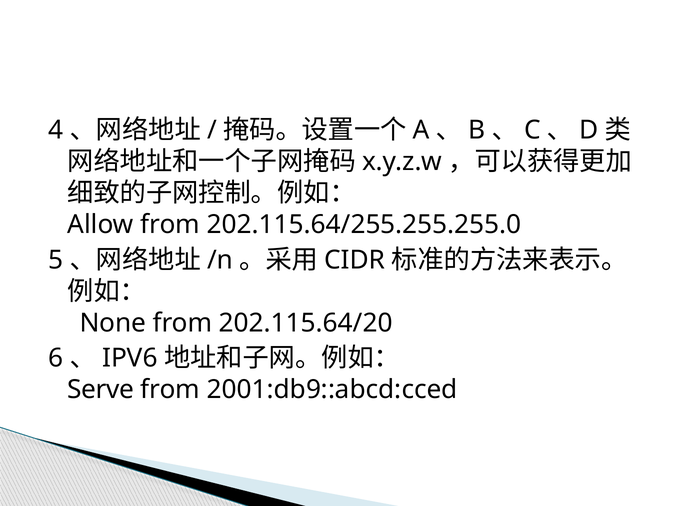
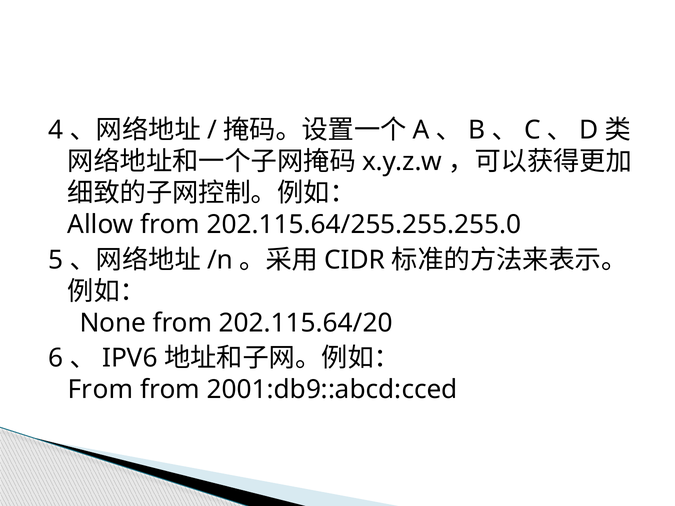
Serve at (101, 390): Serve -> From
